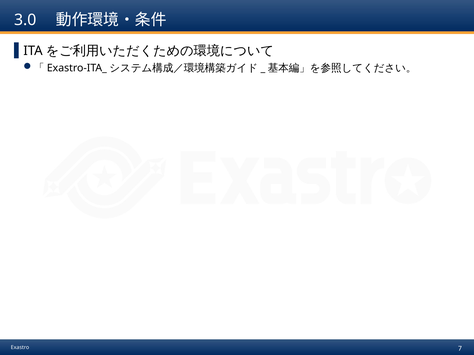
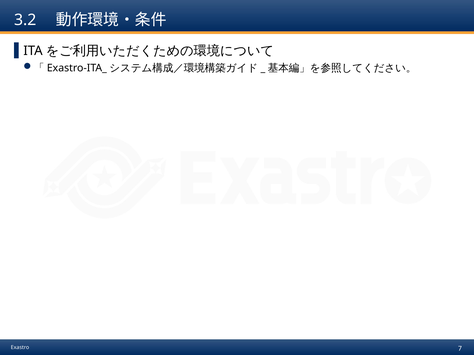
3.0: 3.0 -> 3.2
